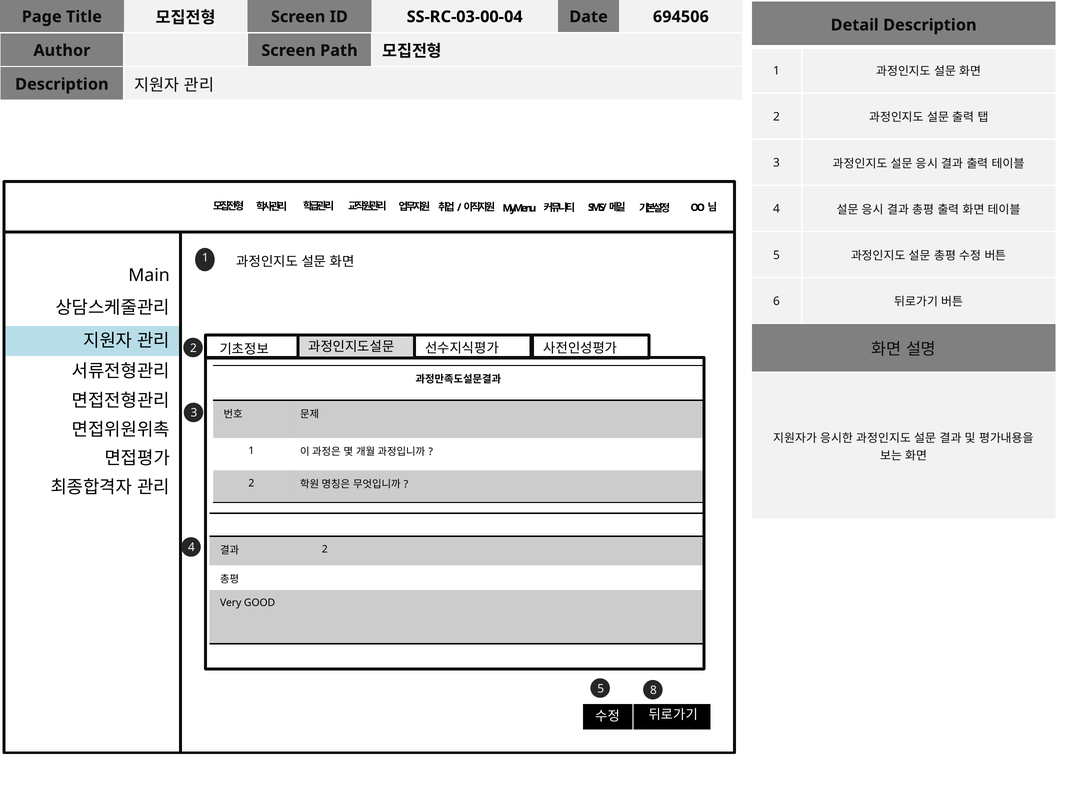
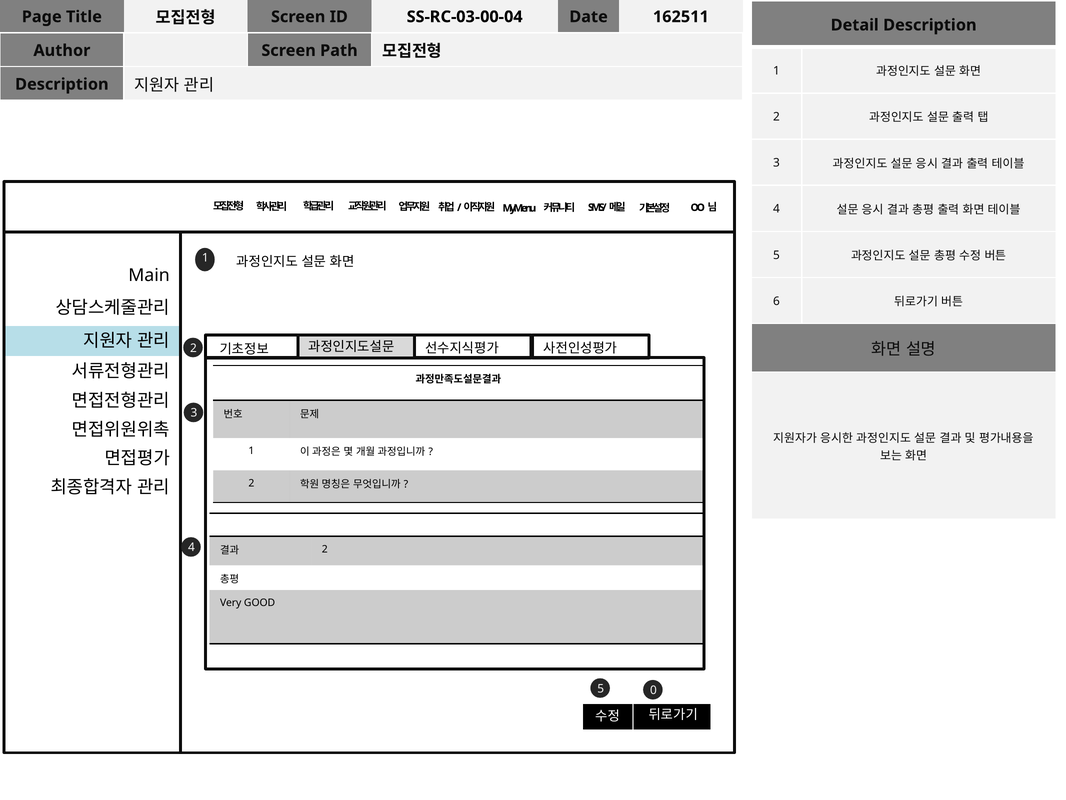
694506: 694506 -> 162511
8: 8 -> 0
